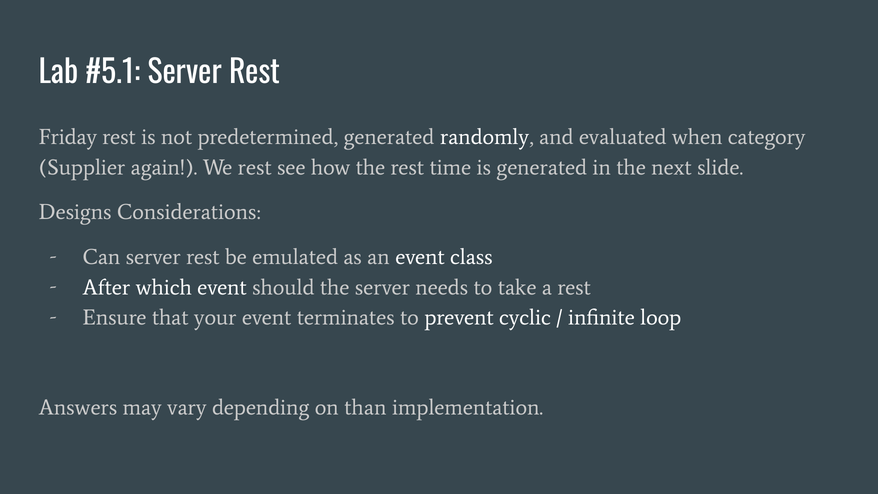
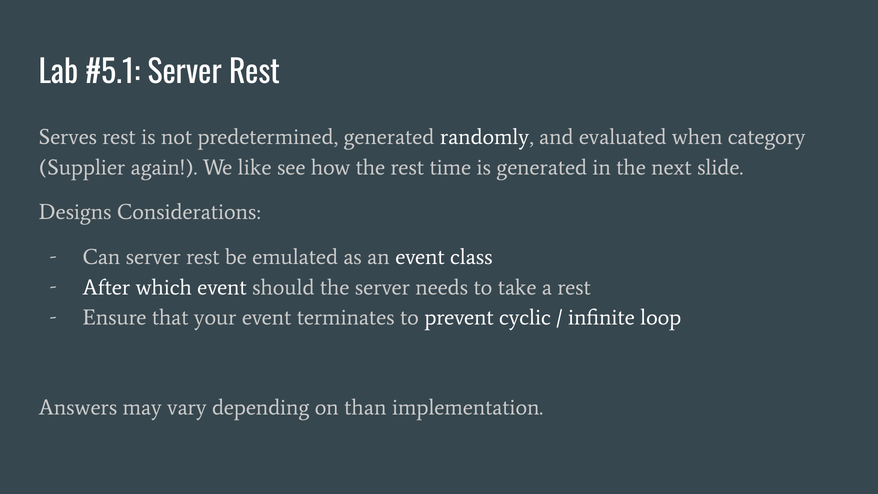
Friday: Friday -> Serves
We rest: rest -> like
